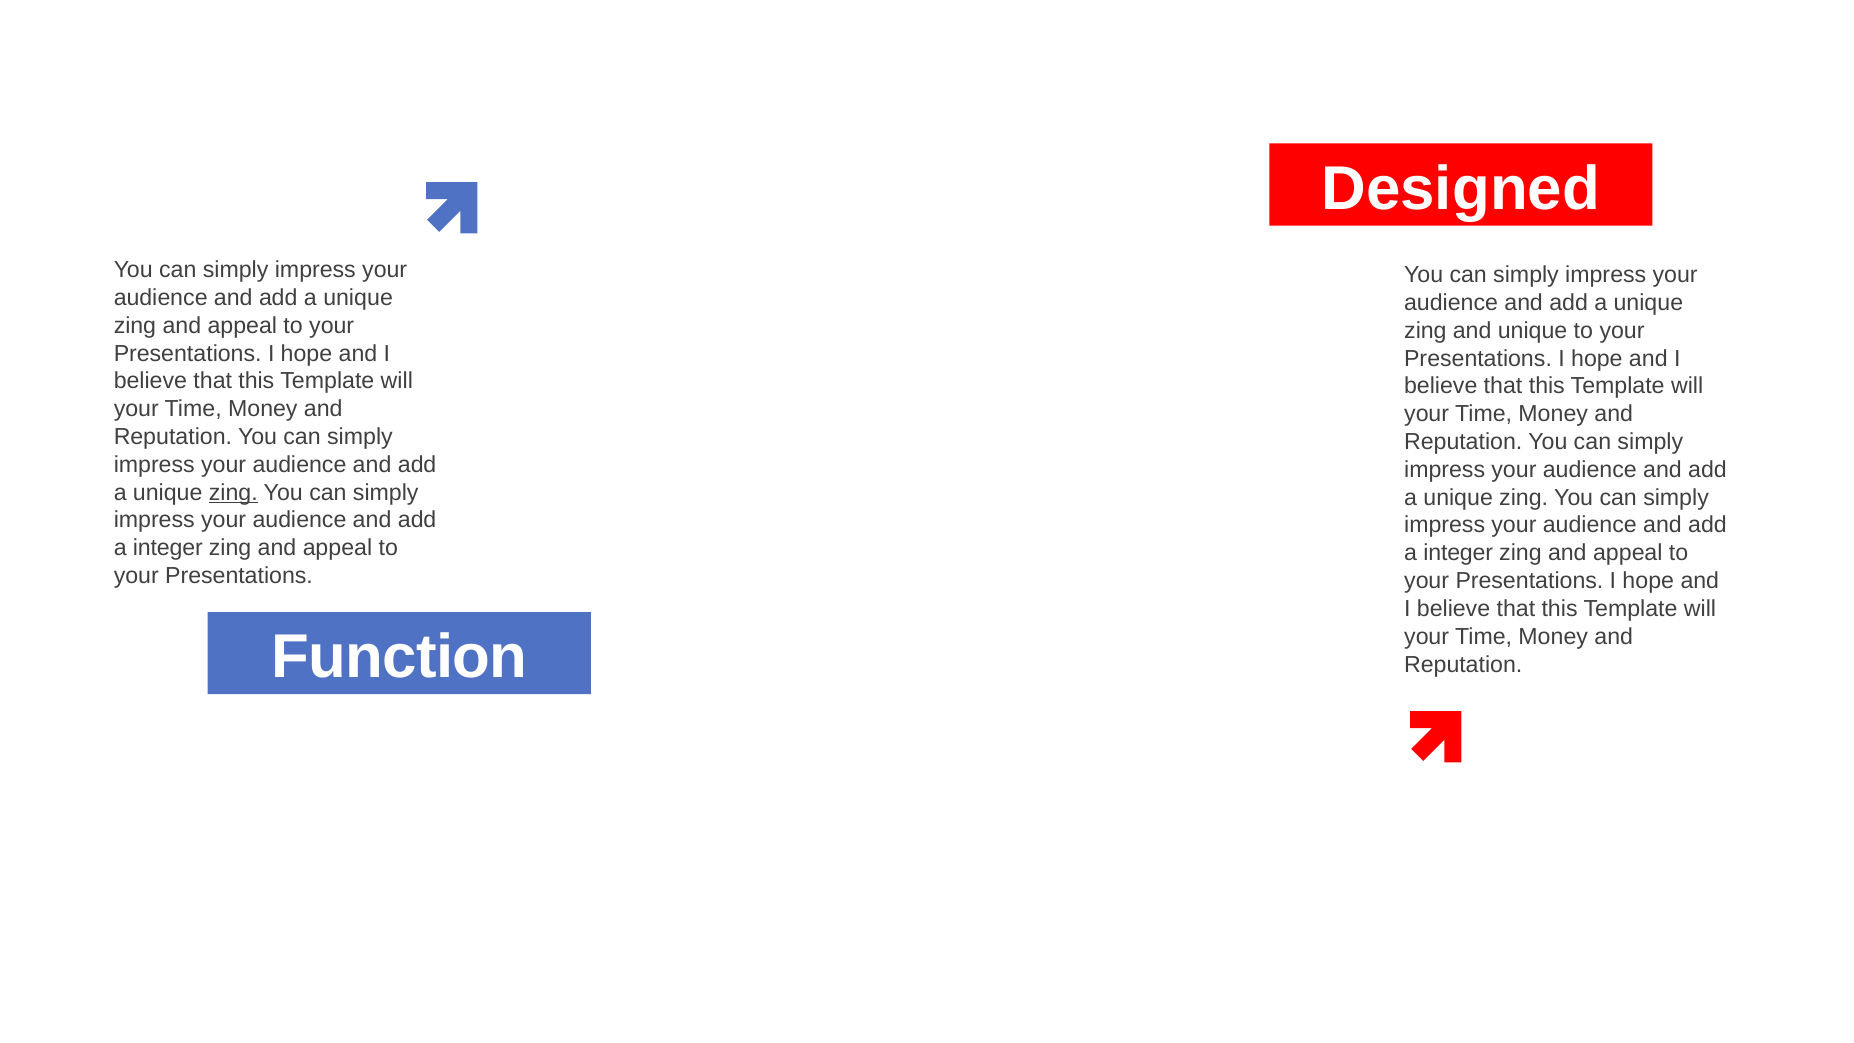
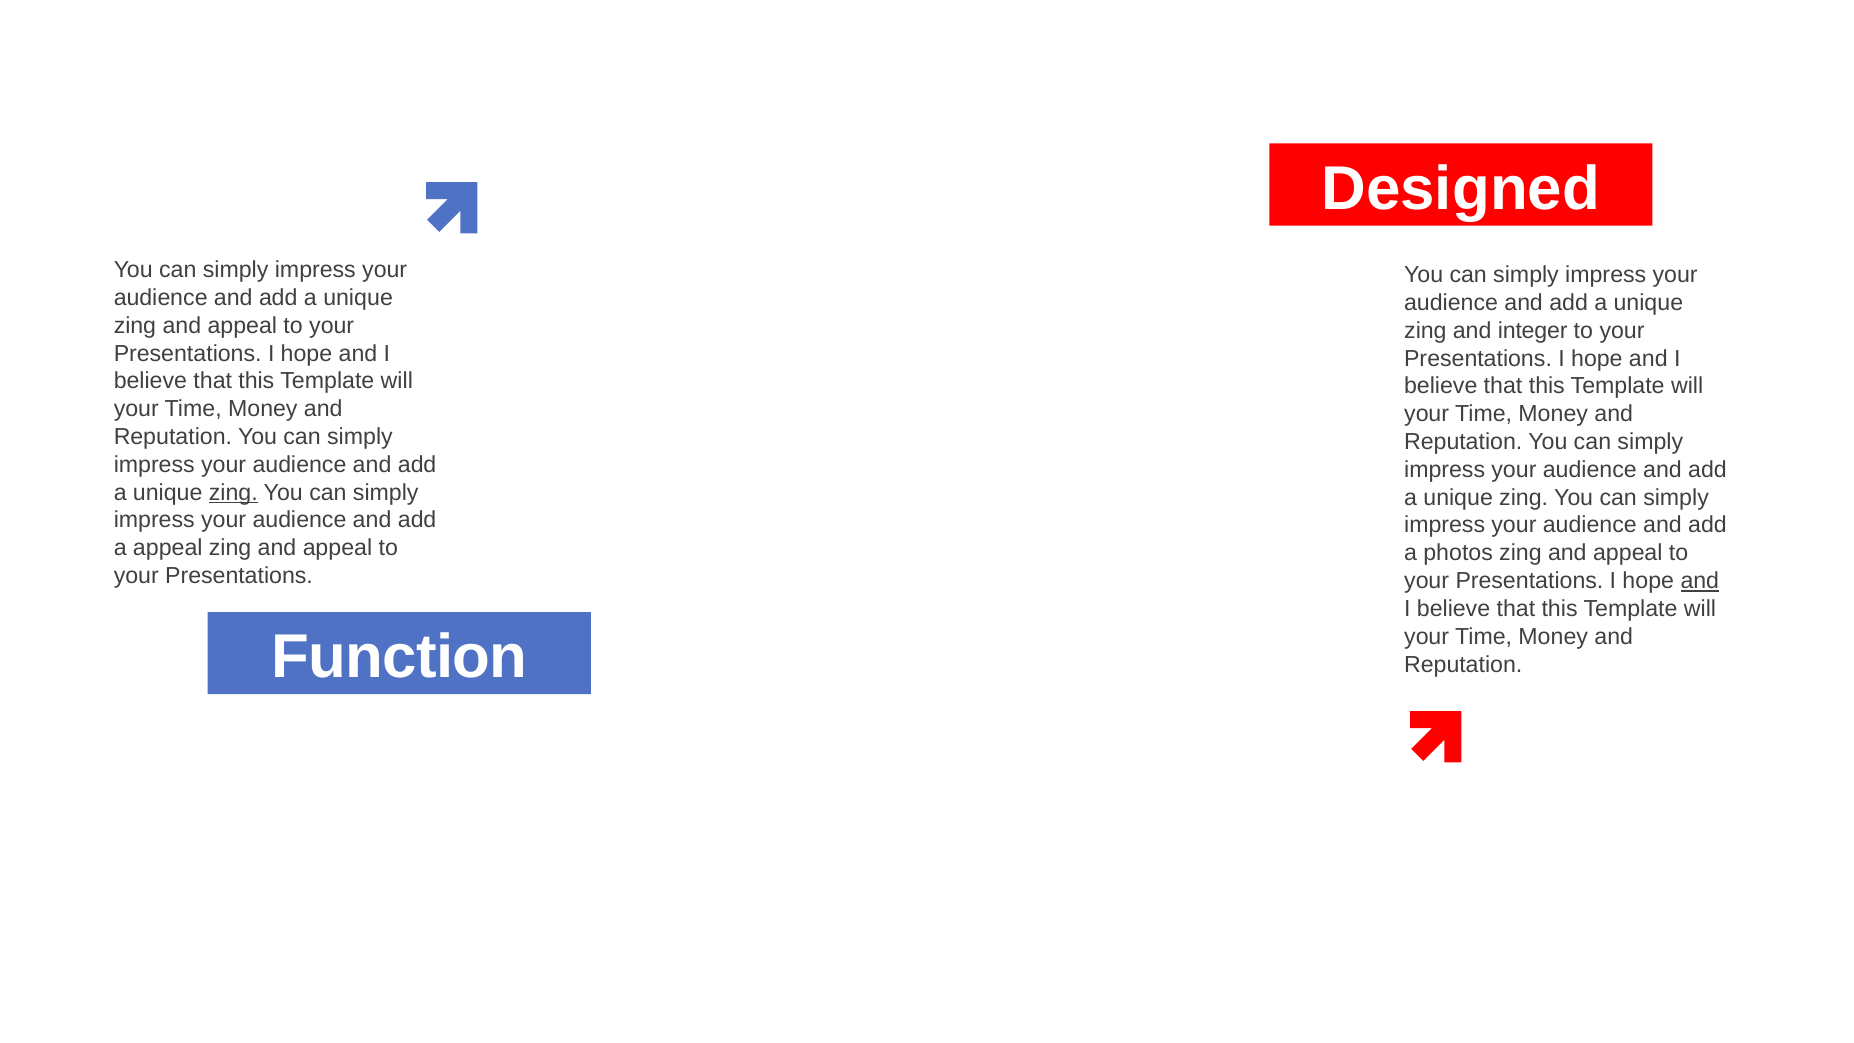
and unique: unique -> integer
integer at (168, 548): integer -> appeal
integer at (1458, 553): integer -> photos
and at (1700, 581) underline: none -> present
